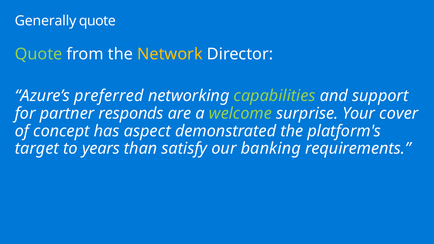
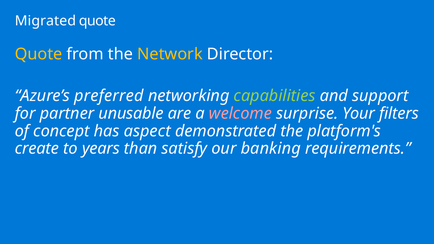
Generally: Generally -> Migrated
Quote at (39, 54) colour: light green -> yellow
responds: responds -> unusable
welcome colour: light green -> pink
cover: cover -> filters
target: target -> create
